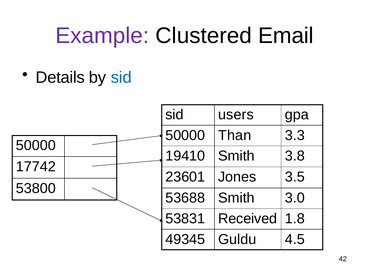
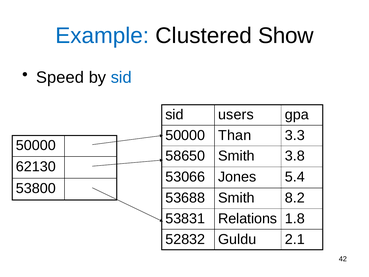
Example colour: purple -> blue
Email: Email -> Show
Details: Details -> Speed
19410: 19410 -> 58650
17742: 17742 -> 62130
23601: 23601 -> 53066
3.5: 3.5 -> 5.4
3.0: 3.0 -> 8.2
Received: Received -> Relations
49345: 49345 -> 52832
4.5: 4.5 -> 2.1
